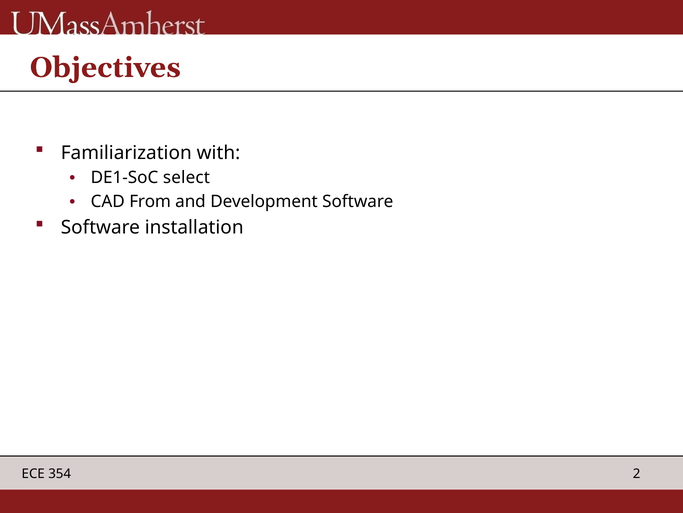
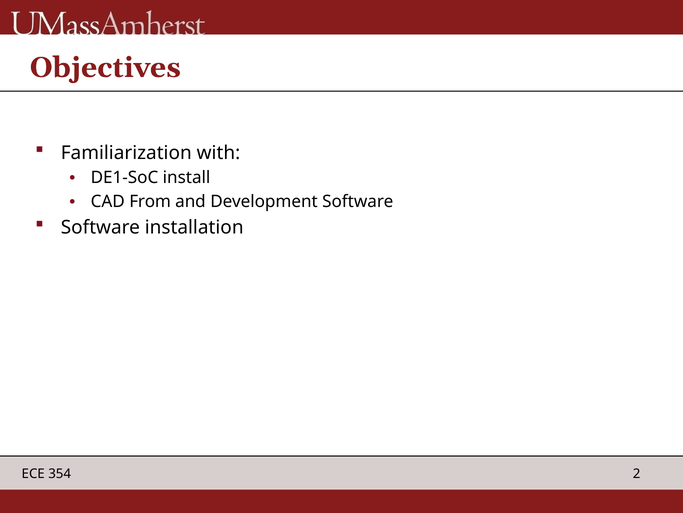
select: select -> install
